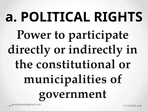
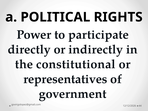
municipalities: municipalities -> representatives
